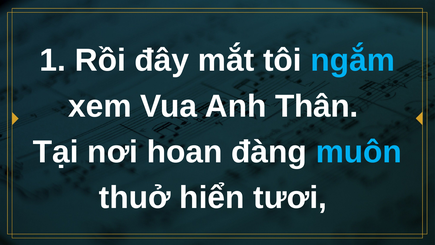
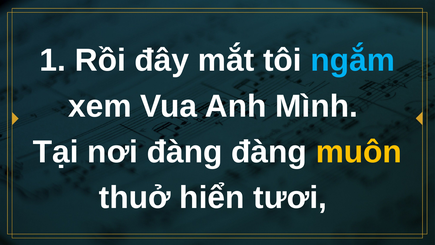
Thân: Thân -> Mình
nơi hoan: hoan -> đàng
muôn colour: light blue -> yellow
